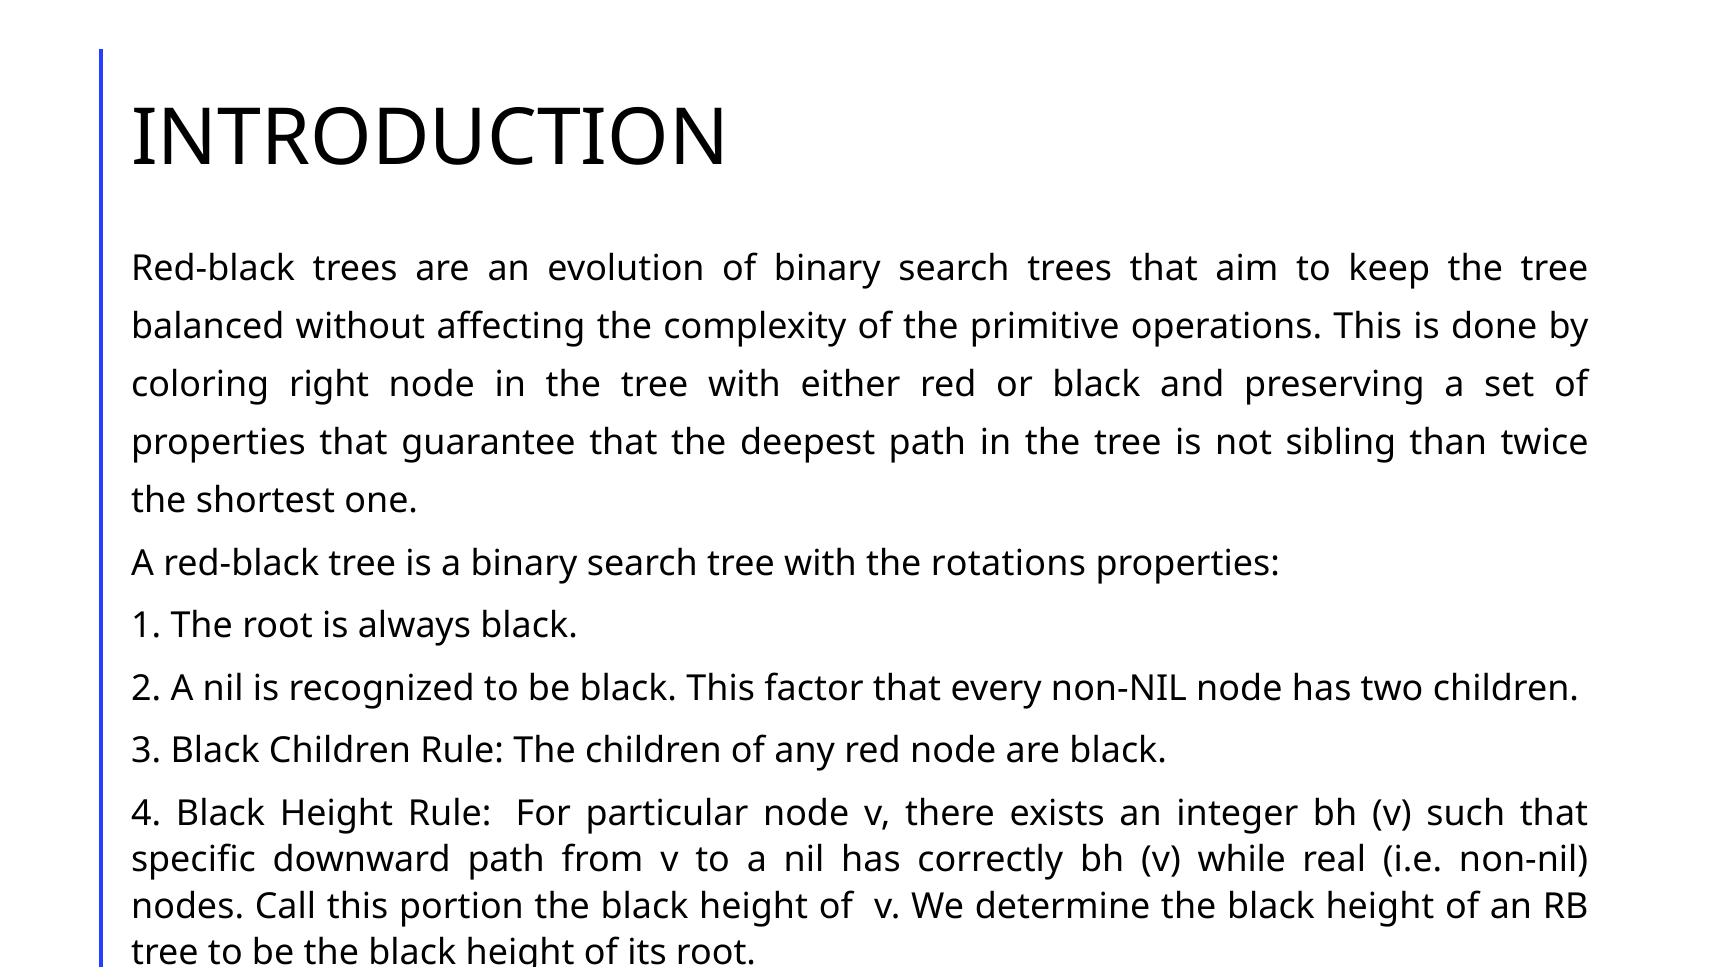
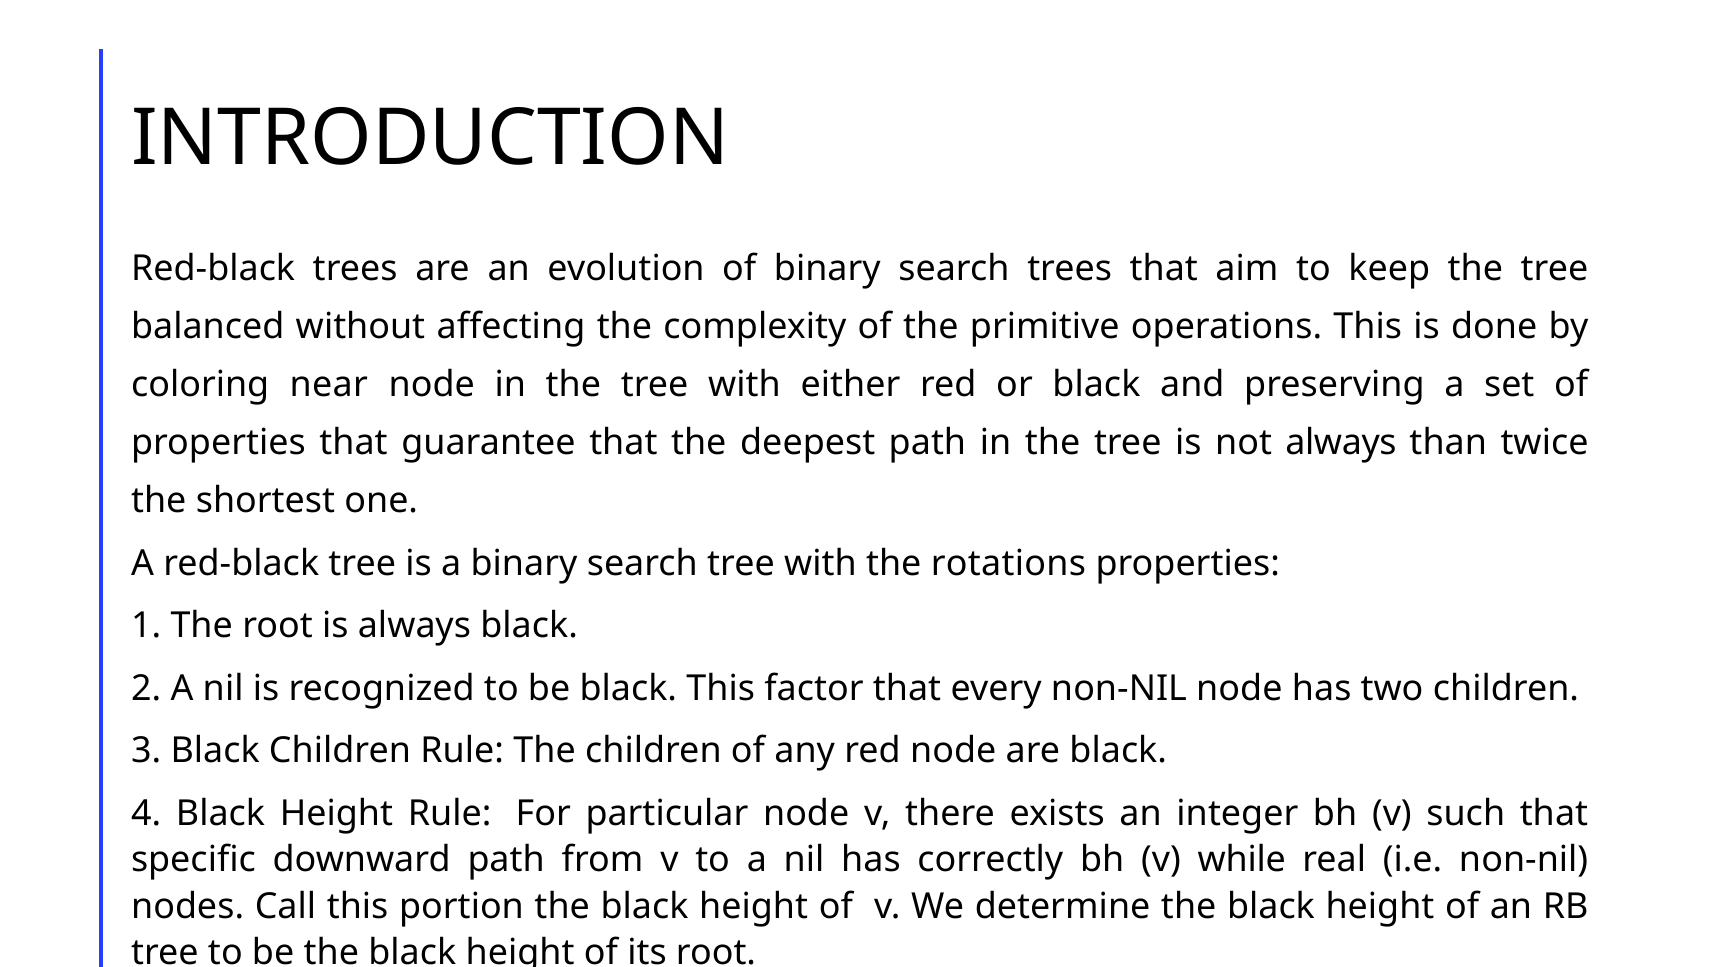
right: right -> near
not sibling: sibling -> always
